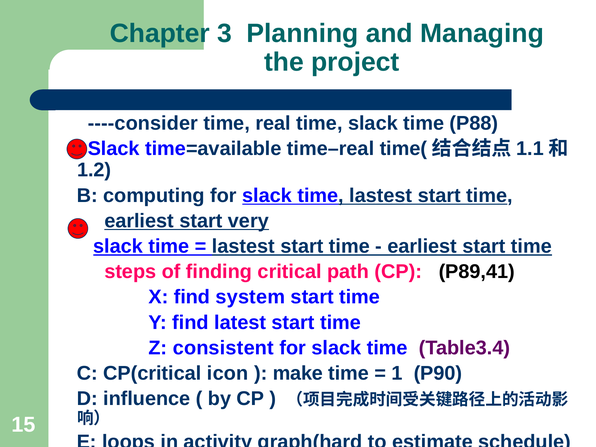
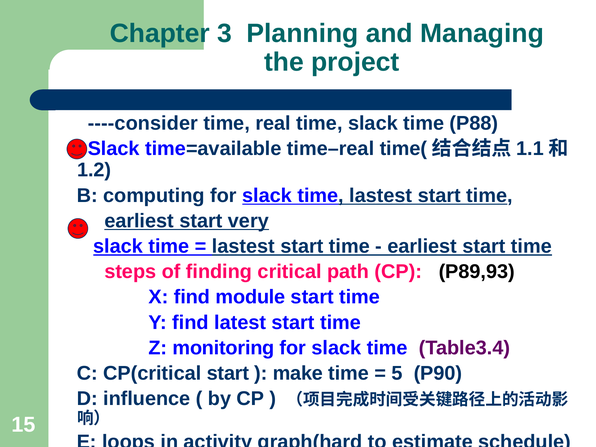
P89,41: P89,41 -> P89,93
system: system -> module
consistent: consistent -> monitoring
CP(critical icon: icon -> start
1: 1 -> 5
